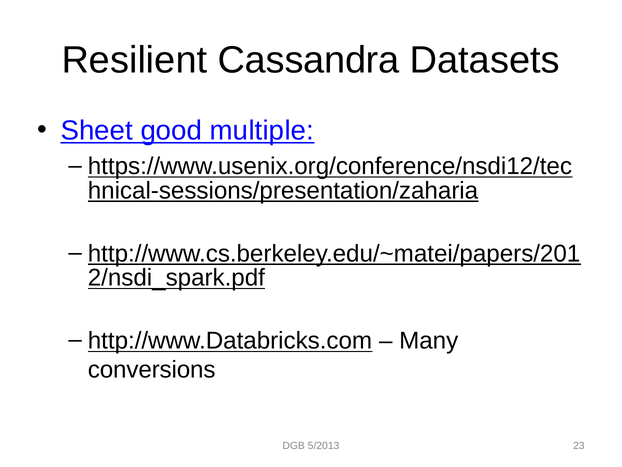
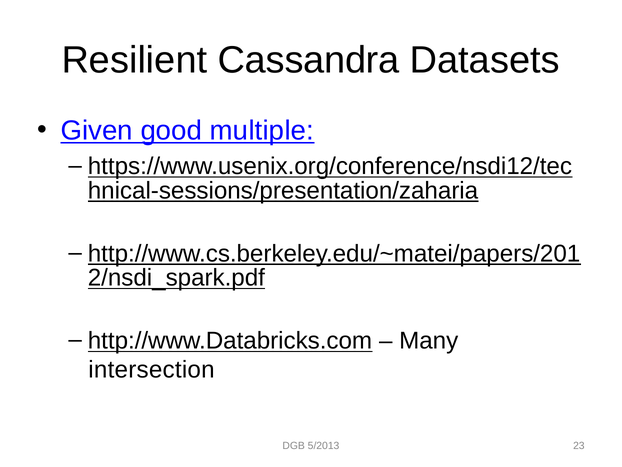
Sheet: Sheet -> Given
conversions: conversions -> intersection
